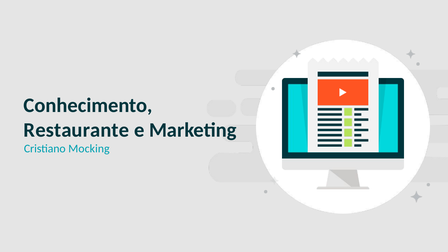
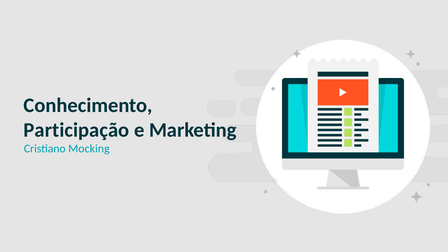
Restaurante: Restaurante -> Participação
